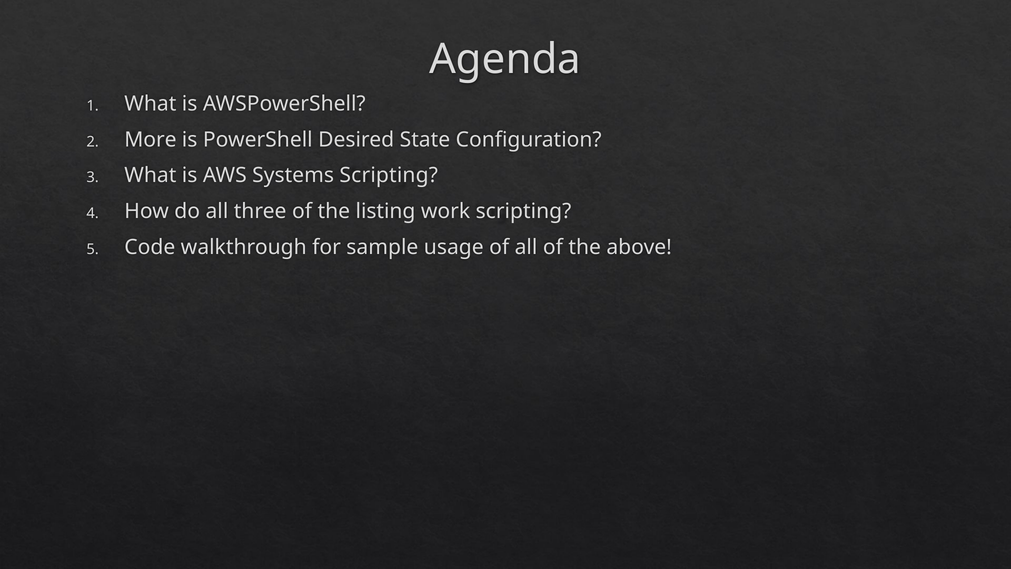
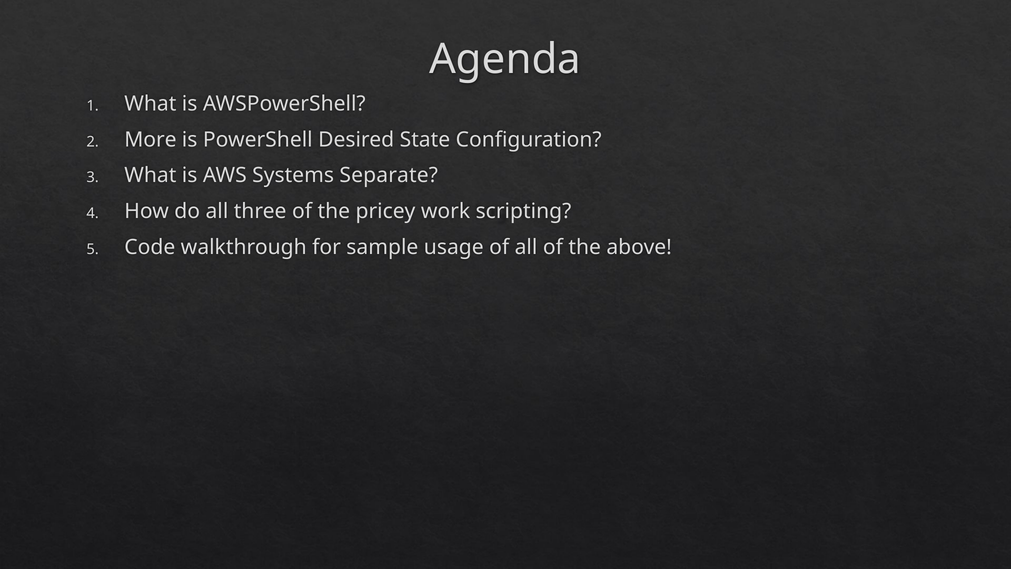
Systems Scripting: Scripting -> Separate
listing: listing -> pricey
